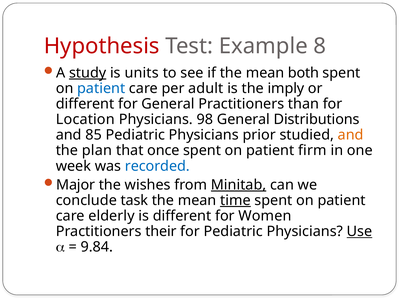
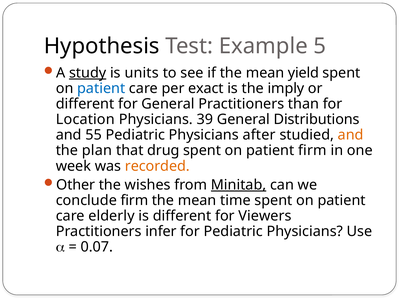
Hypothesis colour: red -> black
8: 8 -> 5
both: both -> yield
adult: adult -> exact
98: 98 -> 39
85: 85 -> 55
prior: prior -> after
once: once -> drug
recorded colour: blue -> orange
Major: Major -> Other
conclude task: task -> firm
time underline: present -> none
Women: Women -> Viewers
their: their -> infer
Use underline: present -> none
9.84: 9.84 -> 0.07
